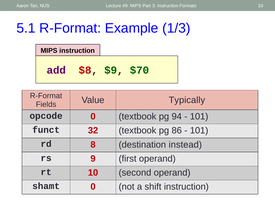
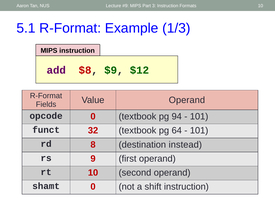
$70: $70 -> $12
Value Typically: Typically -> Operand
86: 86 -> 64
